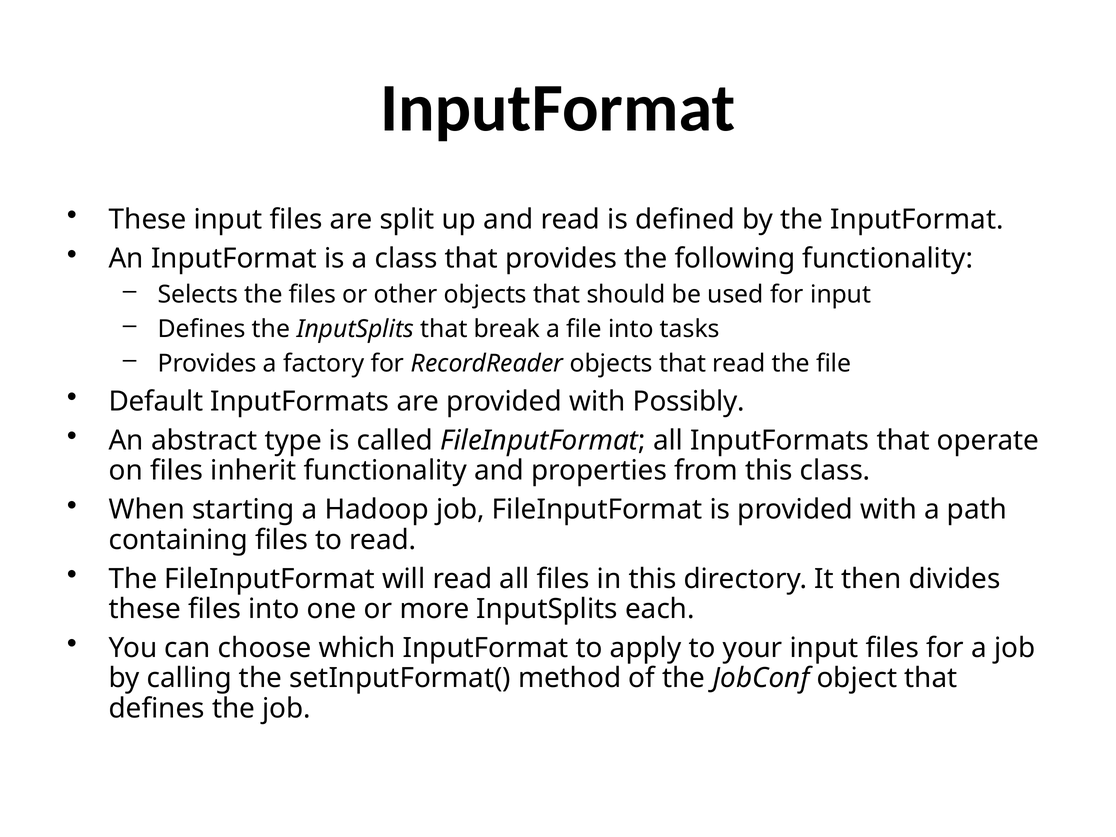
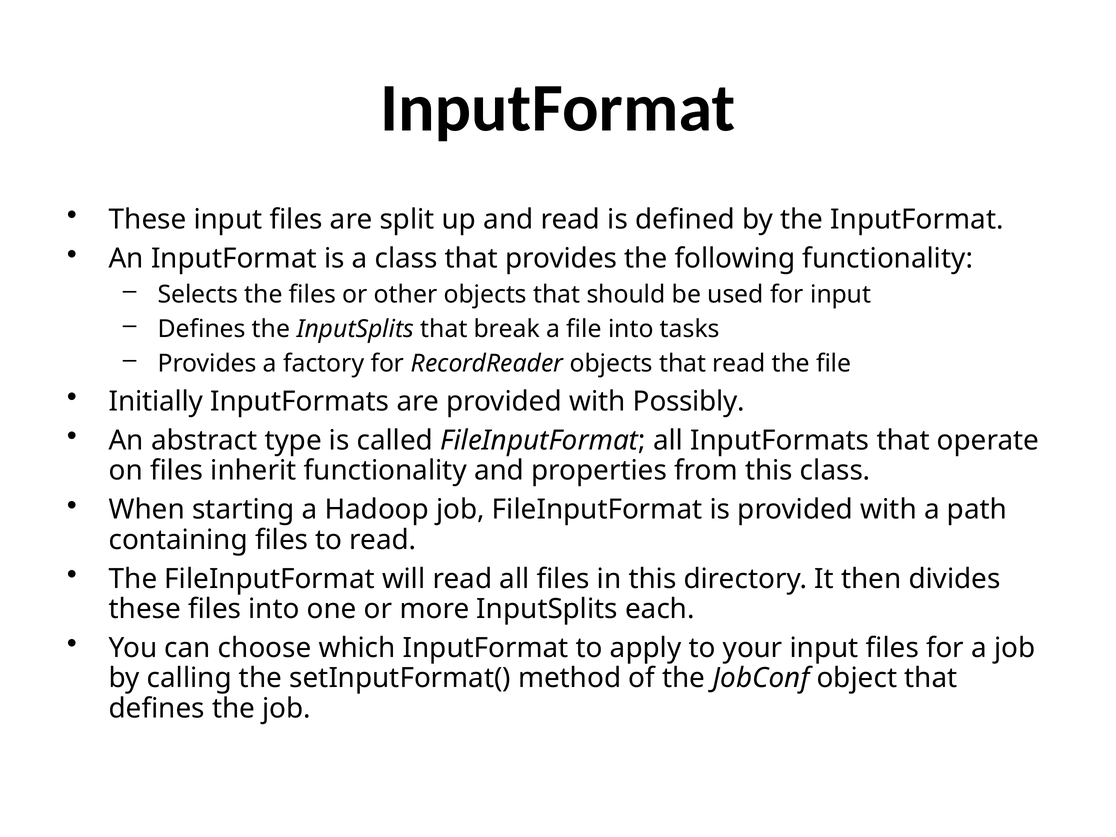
Default: Default -> Initially
